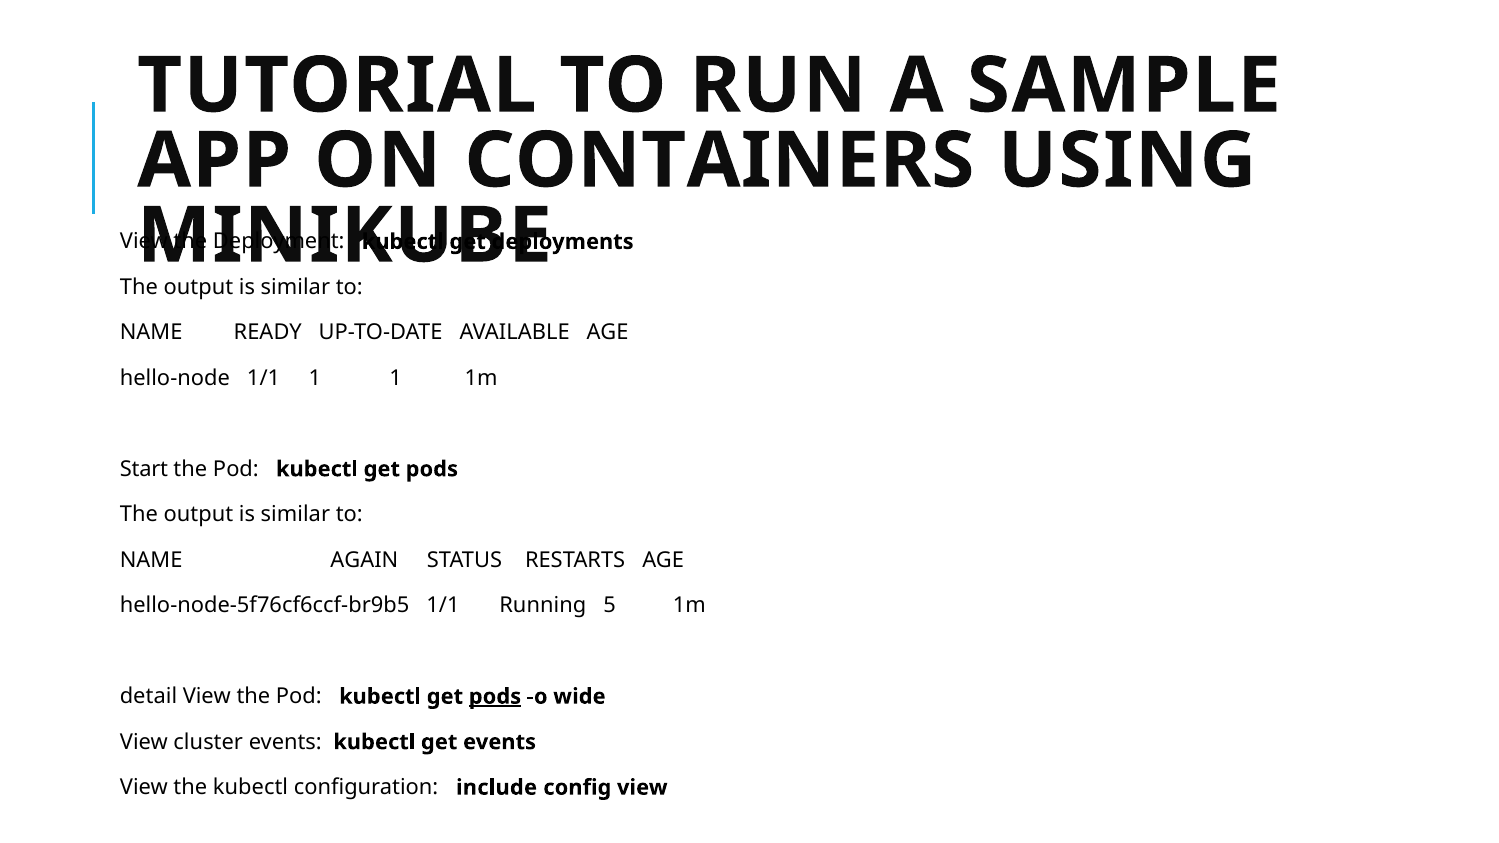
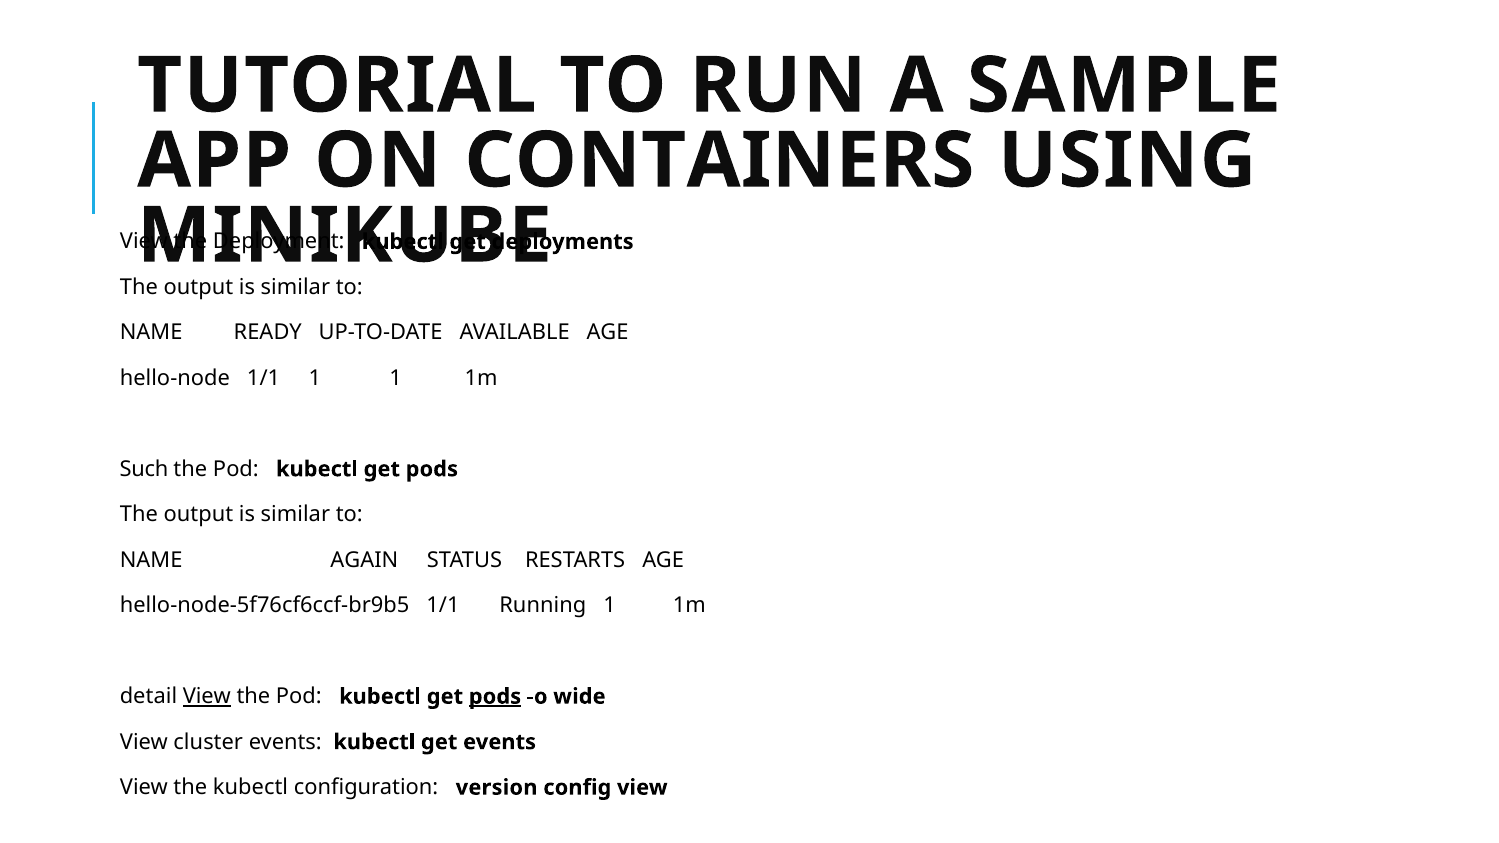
Start: Start -> Such
Running 5: 5 -> 1
View at (207, 697) underline: none -> present
include: include -> version
